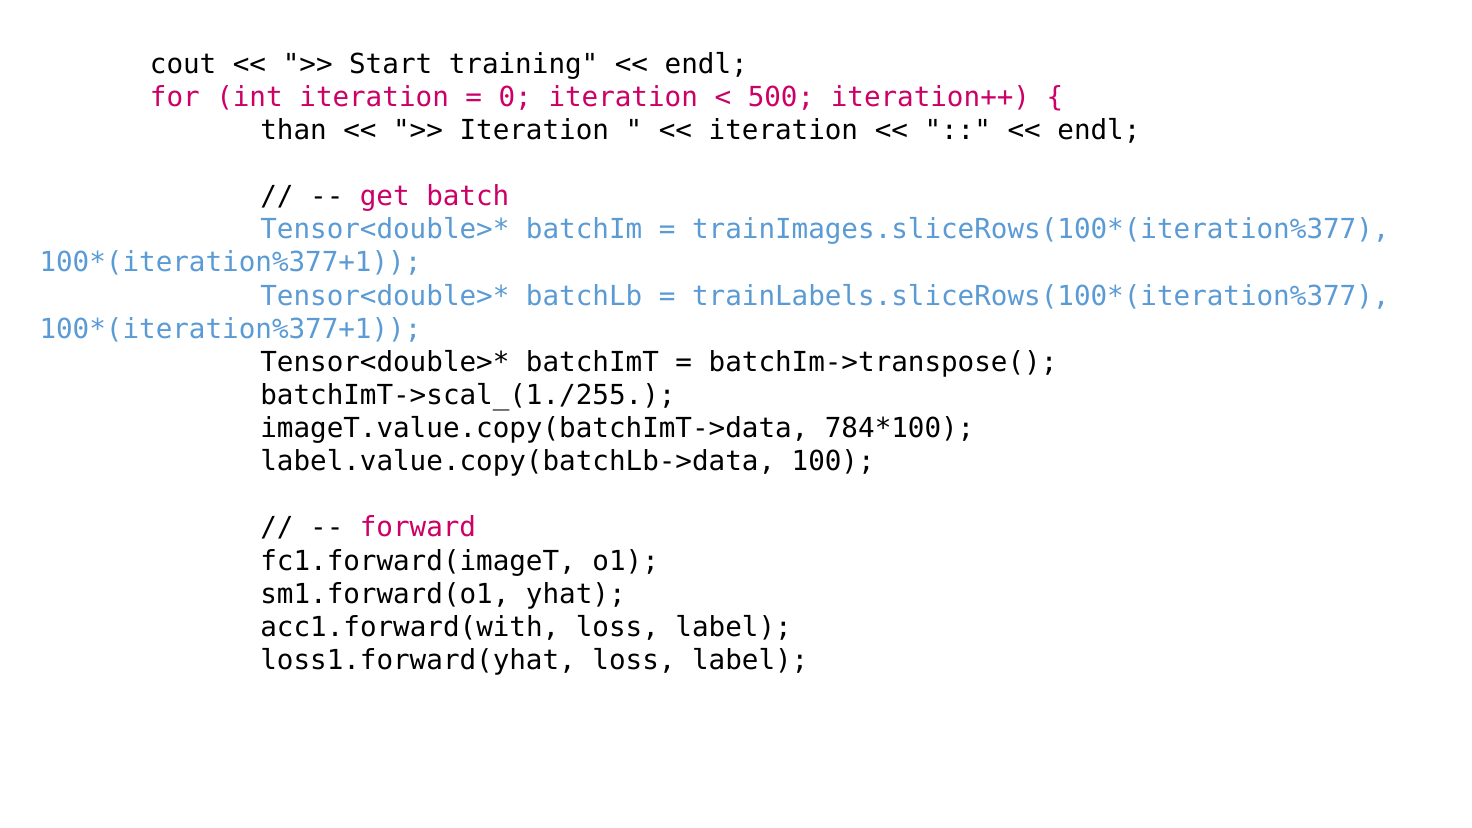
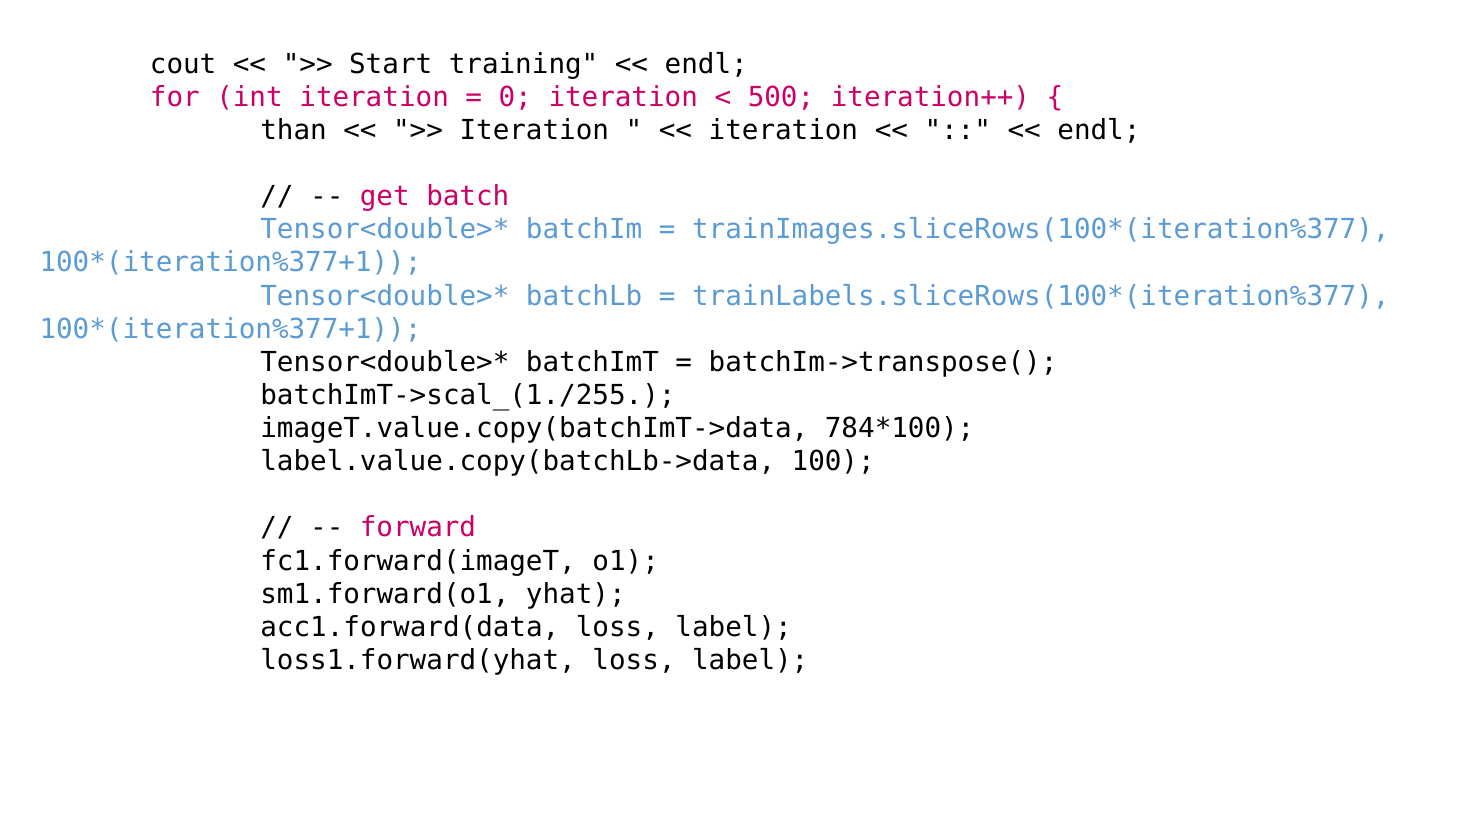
acc1.forward(with: acc1.forward(with -> acc1.forward(data
